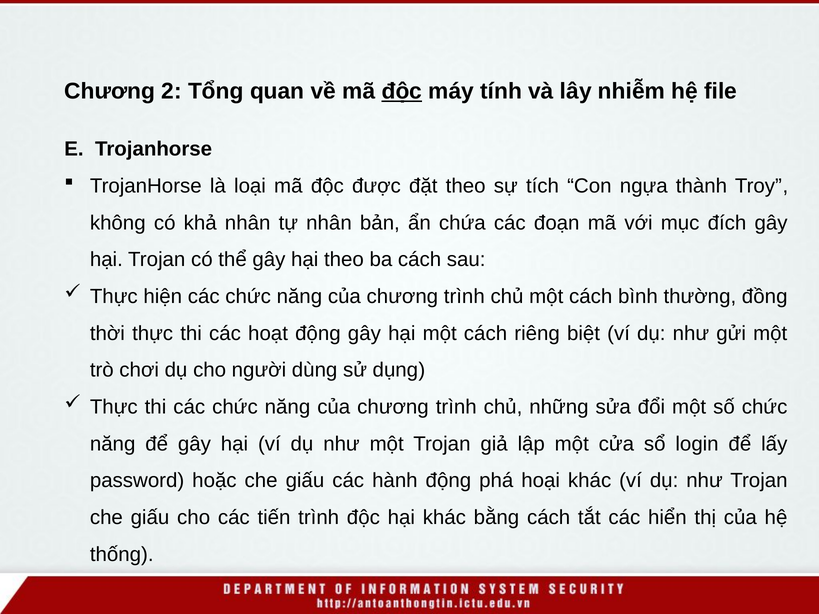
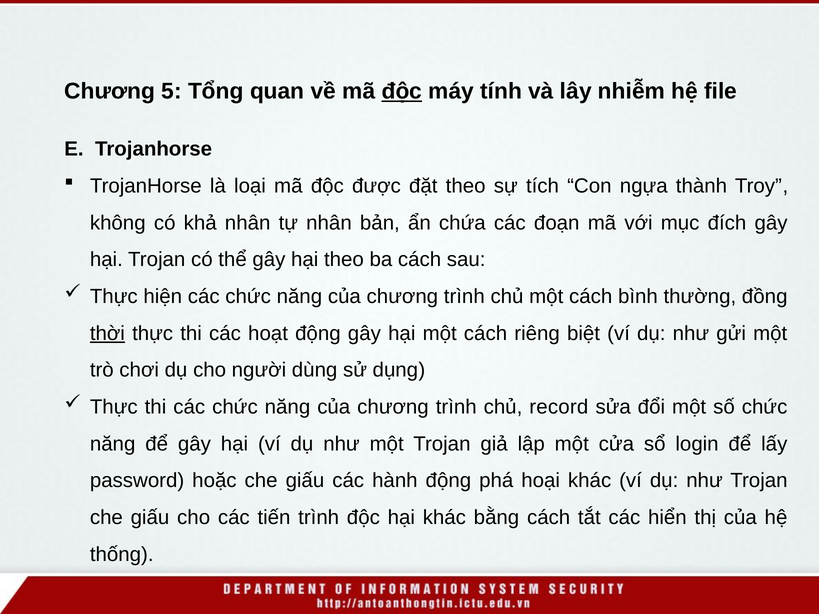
2: 2 -> 5
thời underline: none -> present
những: những -> record
